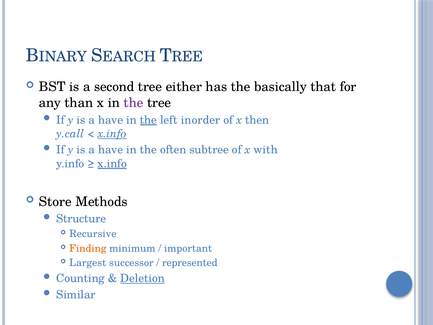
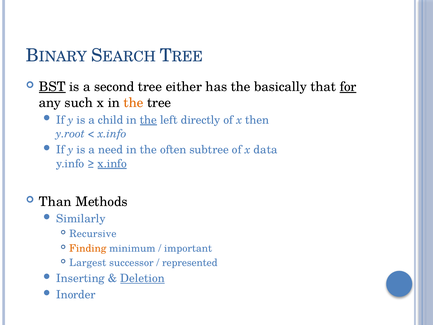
BST underline: none -> present
for underline: none -> present
than: than -> such
the at (133, 103) colour: purple -> orange
have at (111, 120): have -> child
inorder: inorder -> directly
y.call: y.call -> y.root
x.info at (112, 134) underline: present -> none
have at (111, 150): have -> need
with: with -> data
Store: Store -> Than
Structure: Structure -> Similarly
Counting: Counting -> Inserting
Similar: Similar -> Inorder
